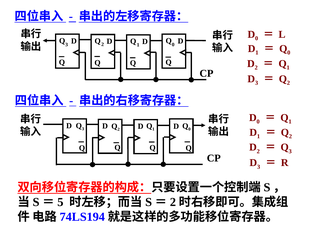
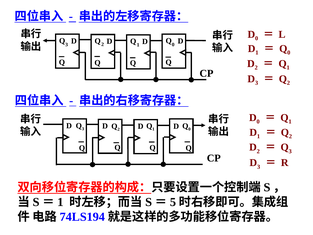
5 at (60, 202): 5 -> 1
2 at (173, 202): 2 -> 5
